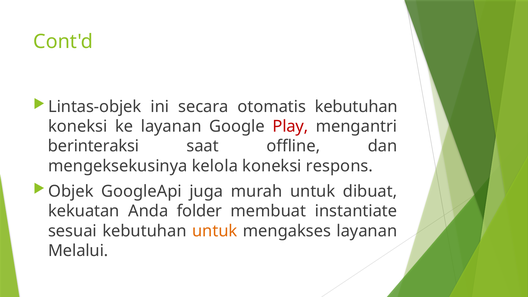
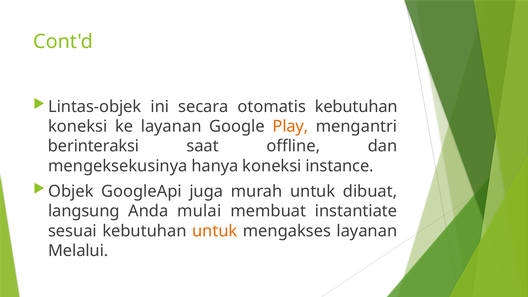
Play colour: red -> orange
kelola: kelola -> hanya
respons: respons -> instance
kekuatan: kekuatan -> langsung
folder: folder -> mulai
